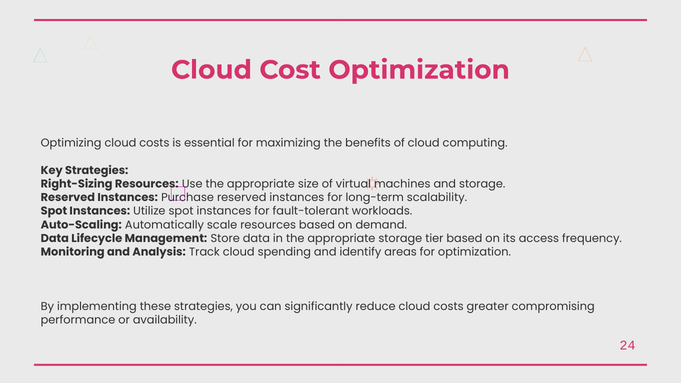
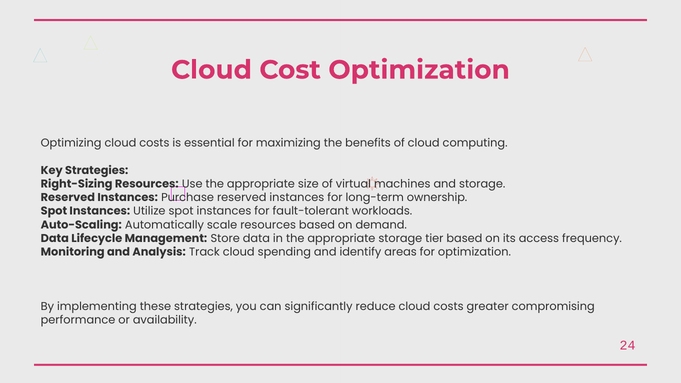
scalability: scalability -> ownership
